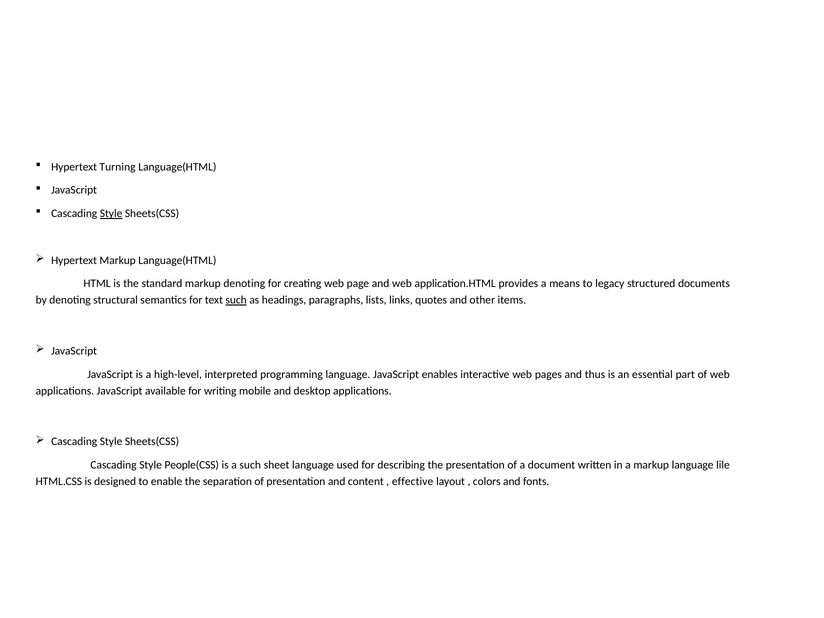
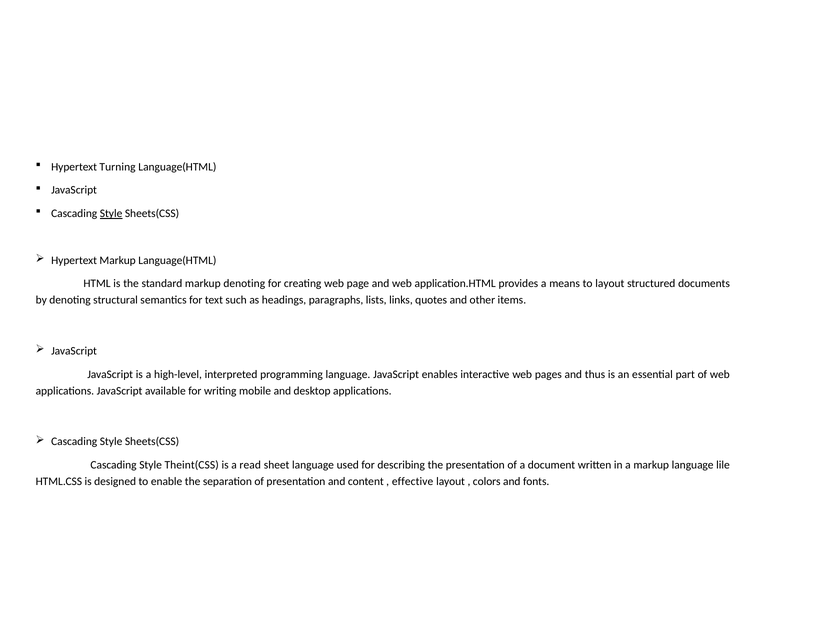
to legacy: legacy -> layout
such at (236, 300) underline: present -> none
People(CSS: People(CSS -> Theint(CSS
a such: such -> read
